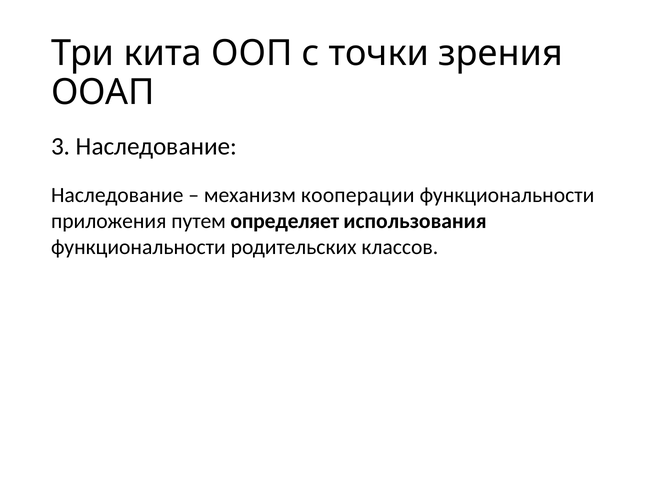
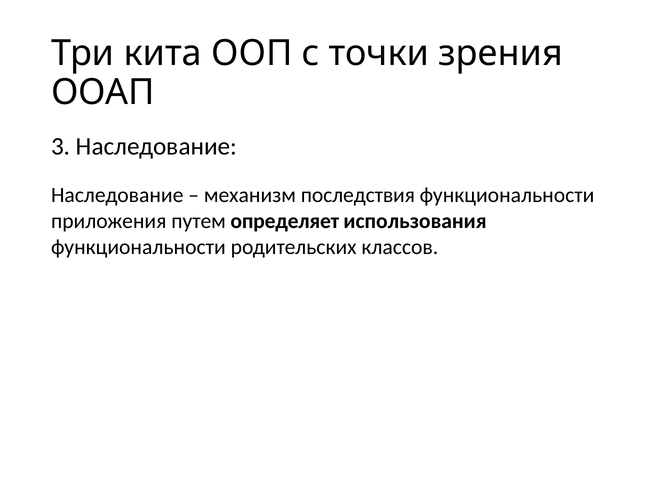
кооперации: кооперации -> последствия
